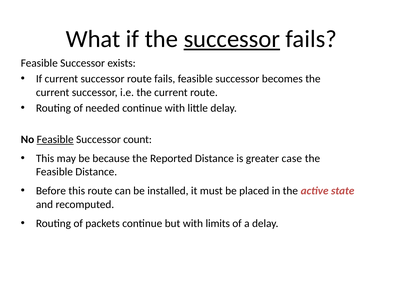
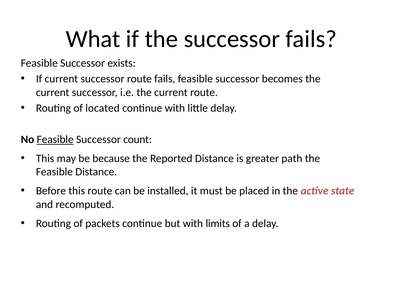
successor at (232, 39) underline: present -> none
needed: needed -> located
case: case -> path
